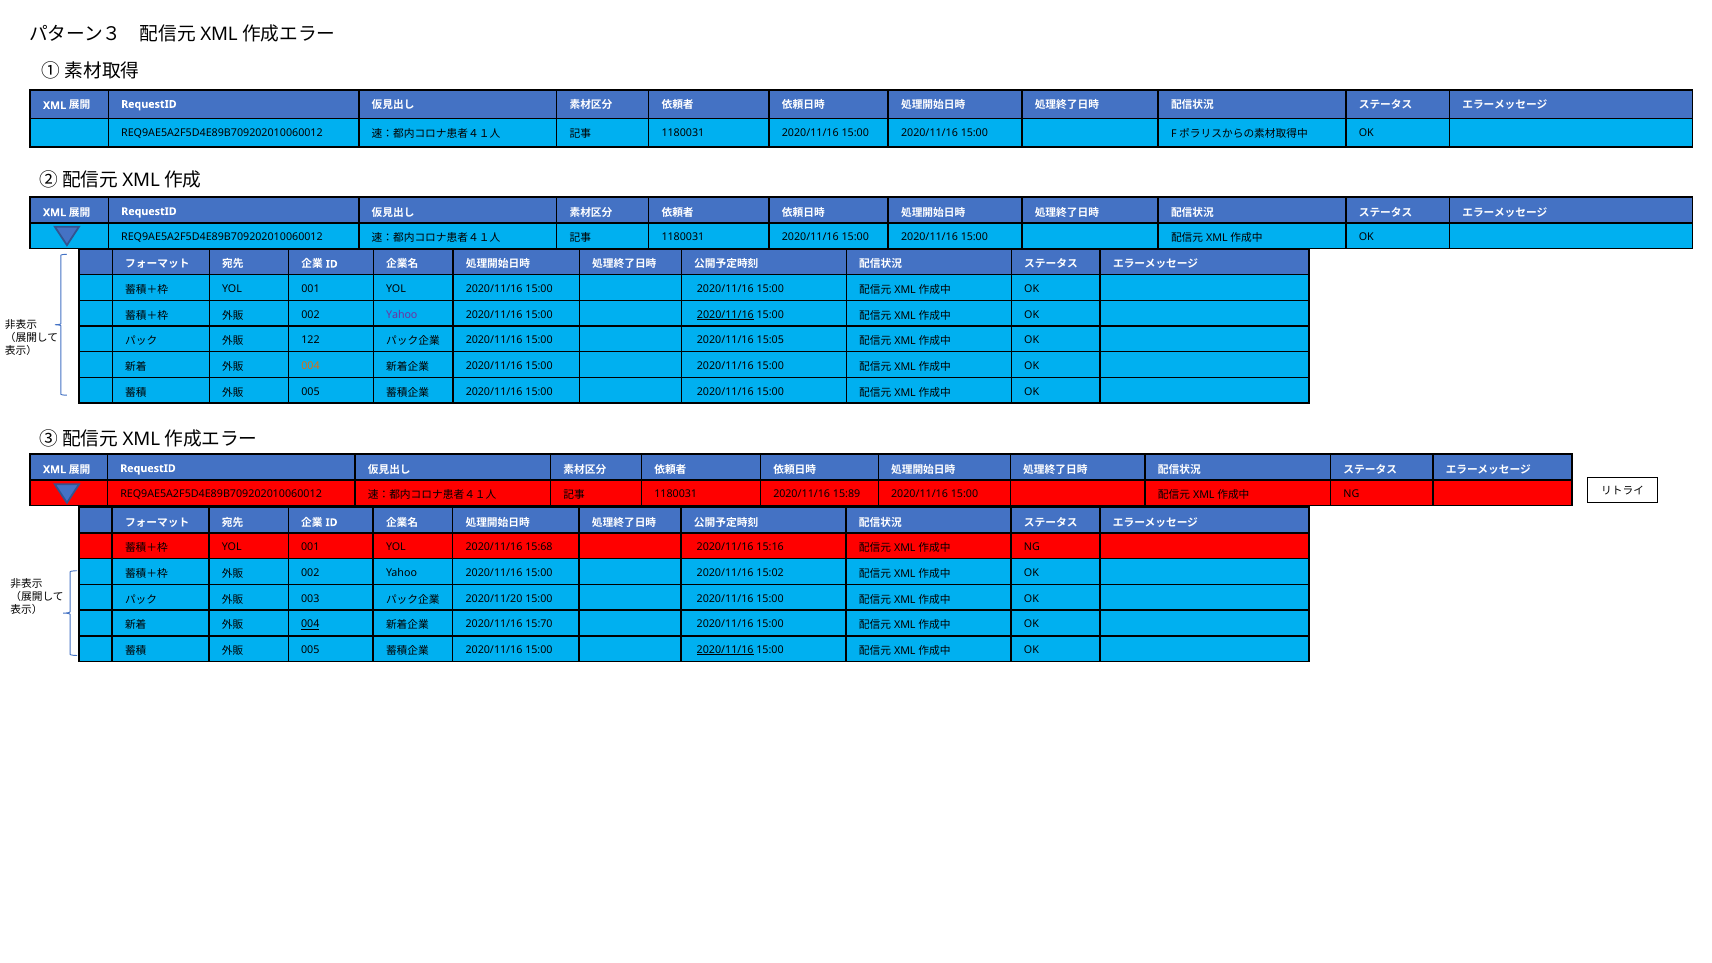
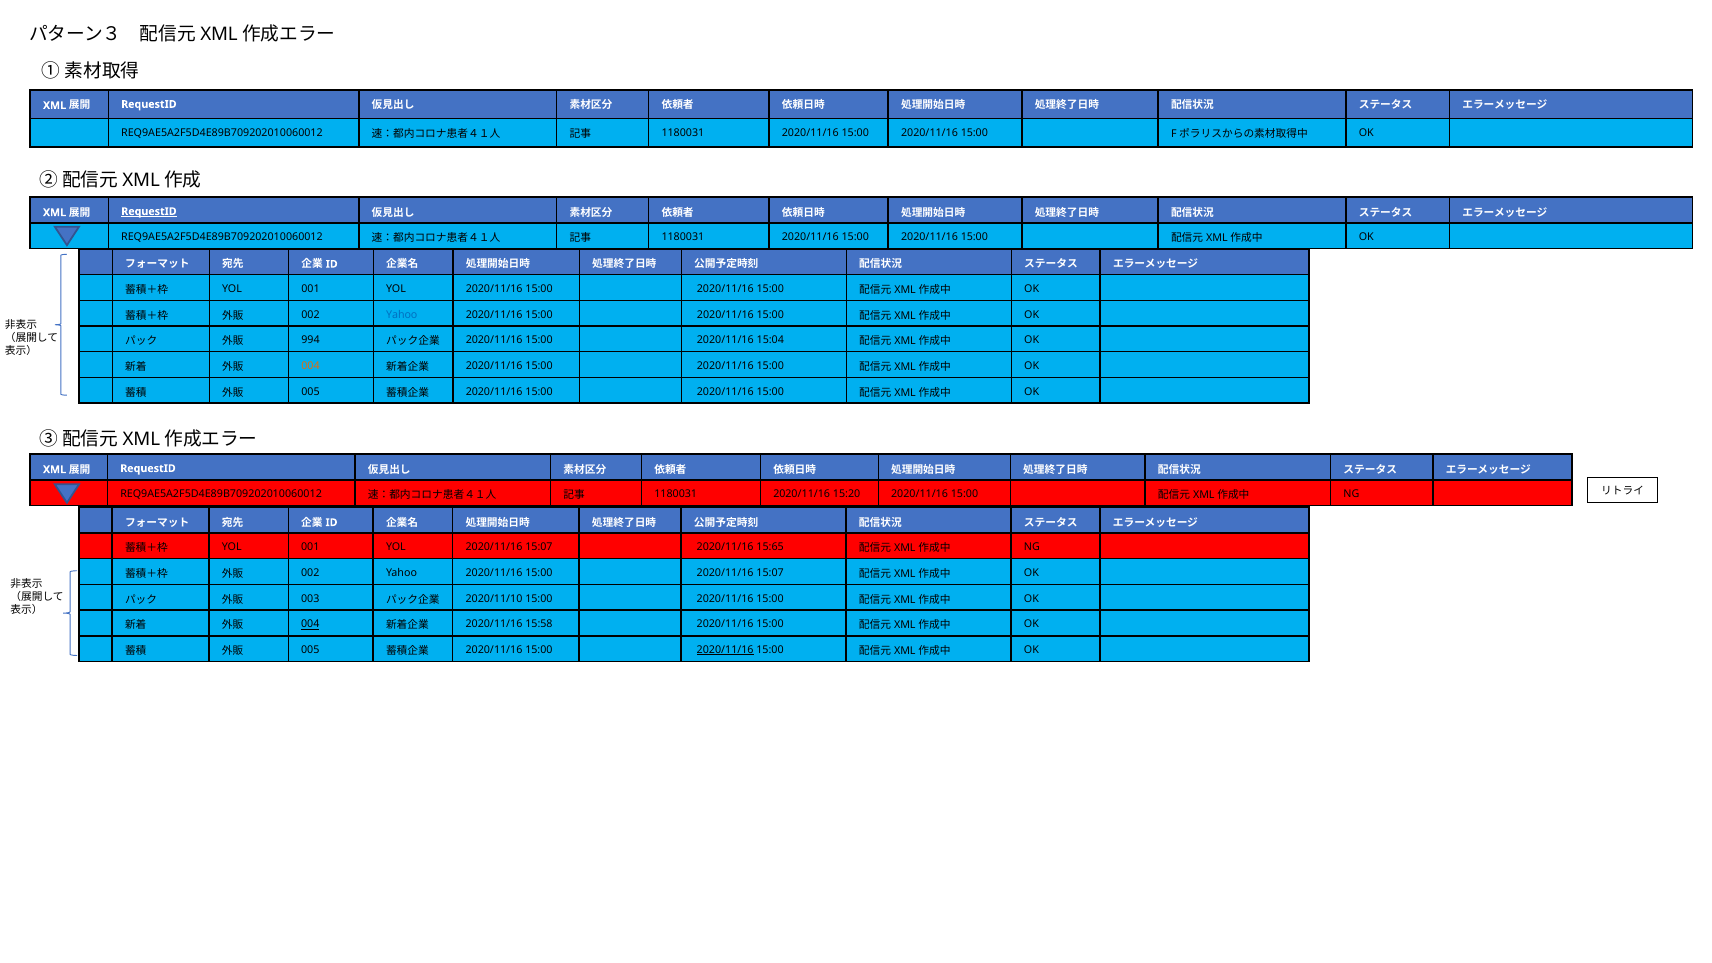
RequestID at (149, 211) underline: none -> present
Yahoo at (402, 314) colour: purple -> blue
2020/11/16 at (725, 314) underline: present -> none
122: 122 -> 994
15:05: 15:05 -> 15:04
15:89: 15:89 -> 15:20
YOL 2020/11/16 15:68: 15:68 -> 15:07
15:16: 15:16 -> 15:65
15:00 2020/11/16 15:02: 15:02 -> 15:07
2020/11/20: 2020/11/20 -> 2020/11/10
15:70: 15:70 -> 15:58
